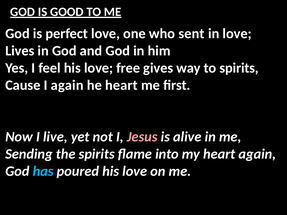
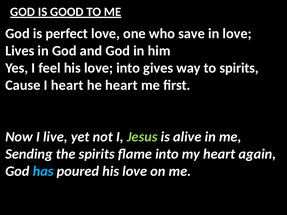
sent: sent -> save
love free: free -> into
I again: again -> heart
Jesus colour: pink -> light green
